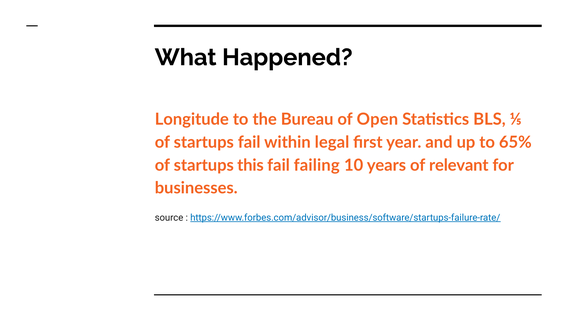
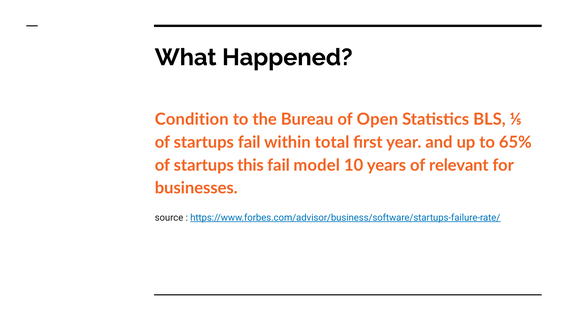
Longitude: Longitude -> Condition
legal: legal -> total
failing: failing -> model
